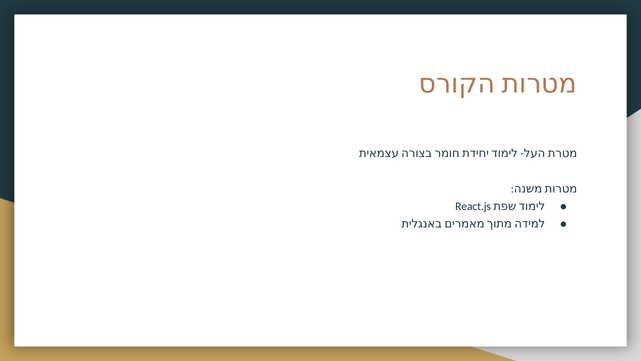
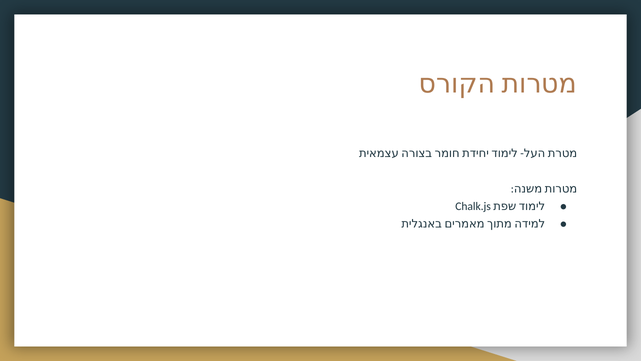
React.js: React.js -> Chalk.js
